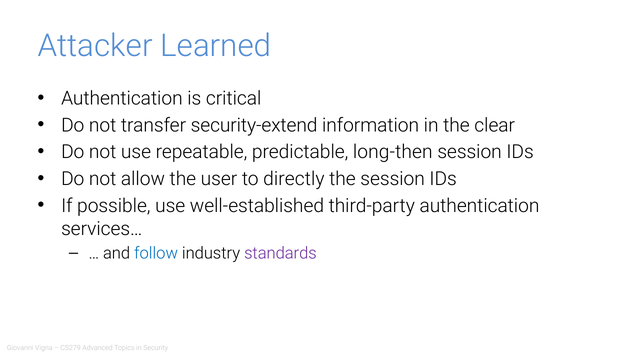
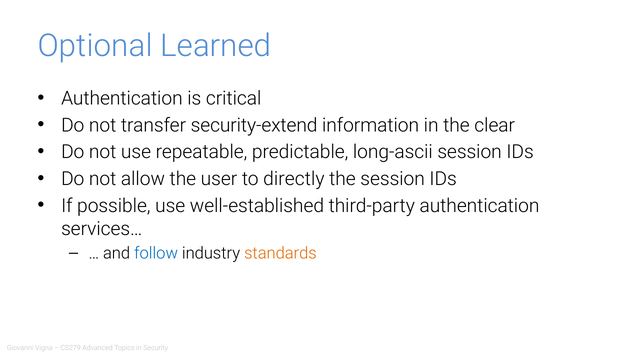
Attacker: Attacker -> Optional
long-then: long-then -> long-ascii
standards colour: purple -> orange
